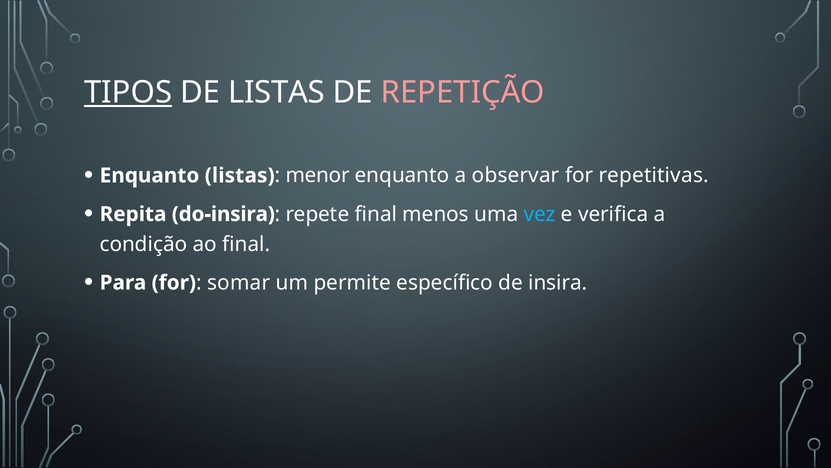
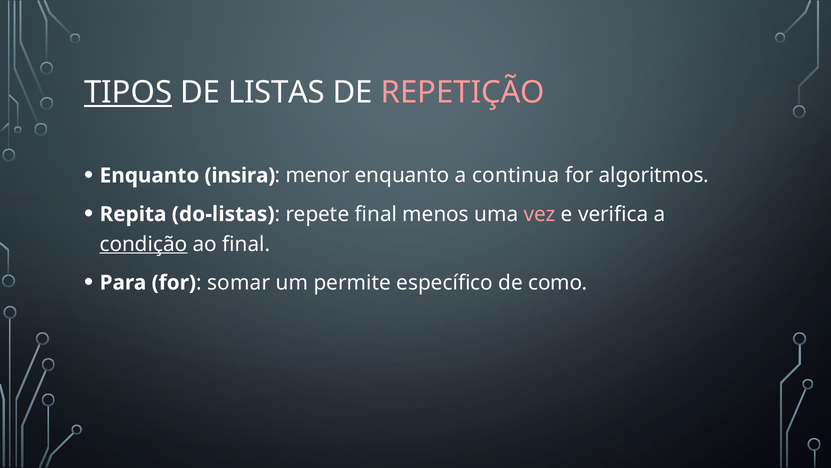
Enquanto listas: listas -> insira
observar: observar -> continua
repetitivas: repetitivas -> algoritmos
do-insira: do-insira -> do-listas
vez colour: light blue -> pink
condição underline: none -> present
insira: insira -> como
